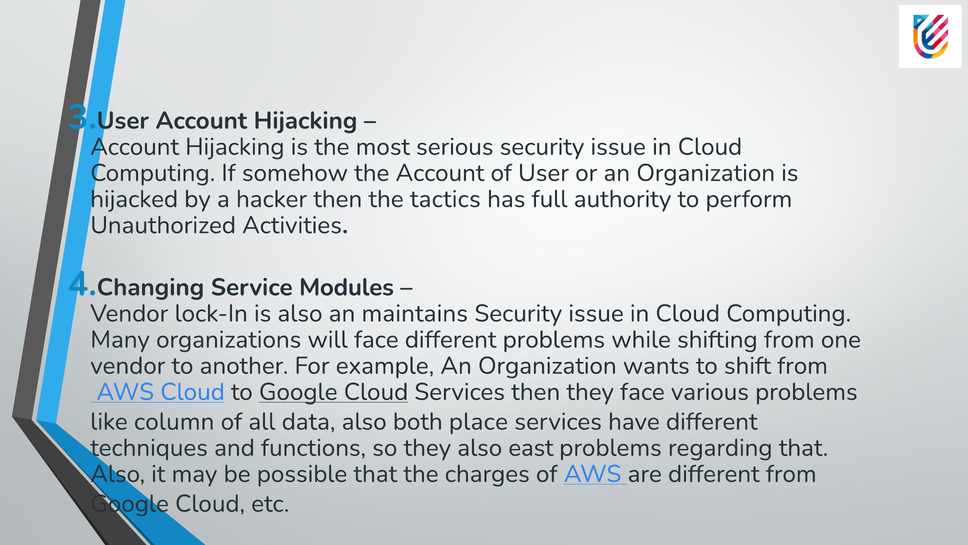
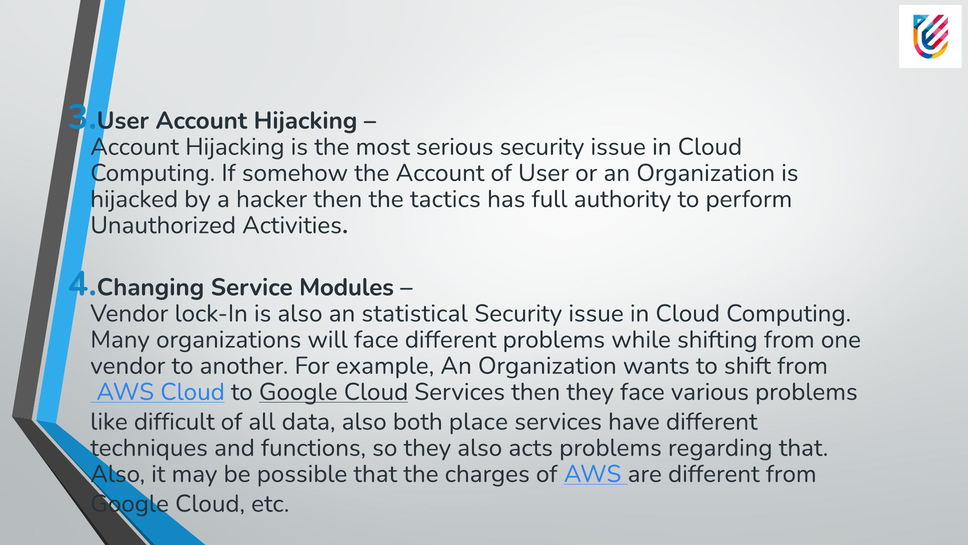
maintains: maintains -> statistical
column: column -> difficult
east: east -> acts
